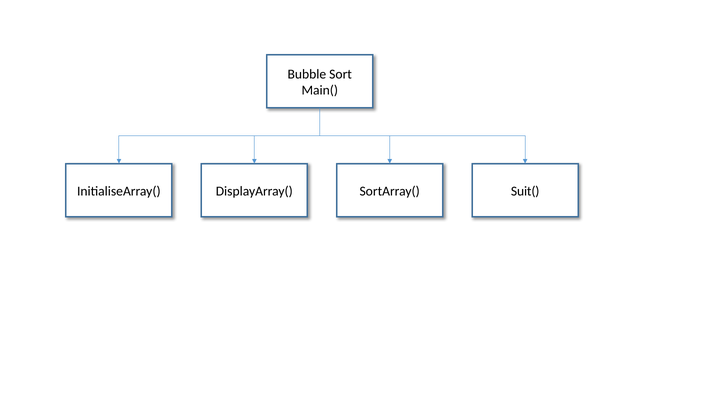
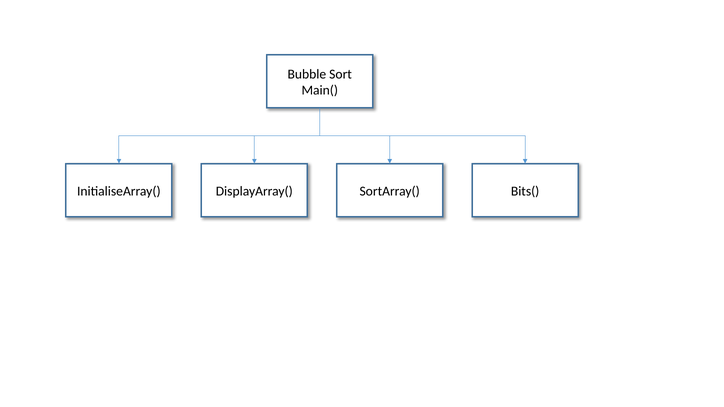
Suit(: Suit( -> Bits(
